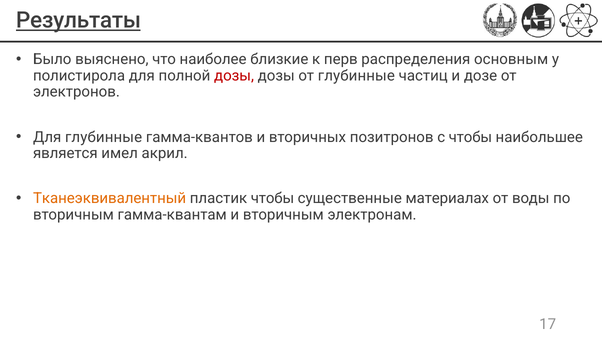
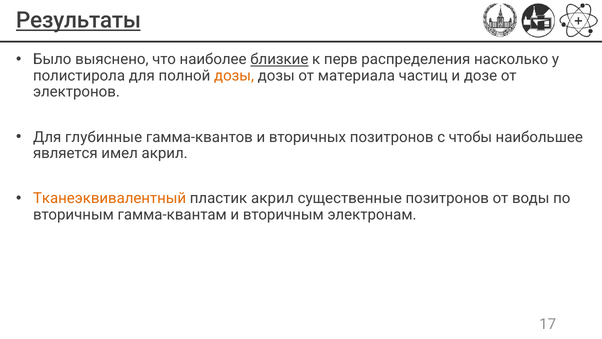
близкие underline: none -> present
основным: основным -> насколько
дозы at (234, 76) colour: red -> orange
от глубинные: глубинные -> материала
пластик чтобы: чтобы -> акрил
существенные материалах: материалах -> позитронов
